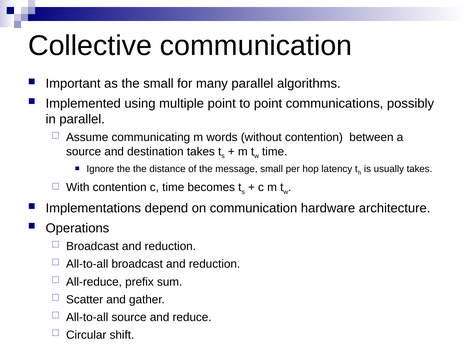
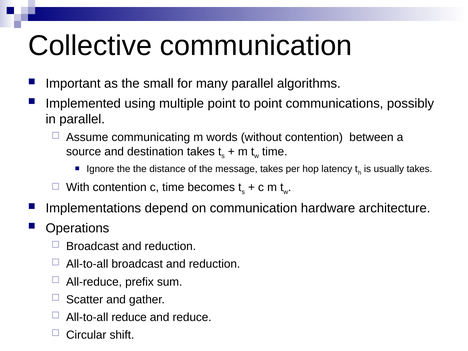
message small: small -> takes
All-to-all source: source -> reduce
